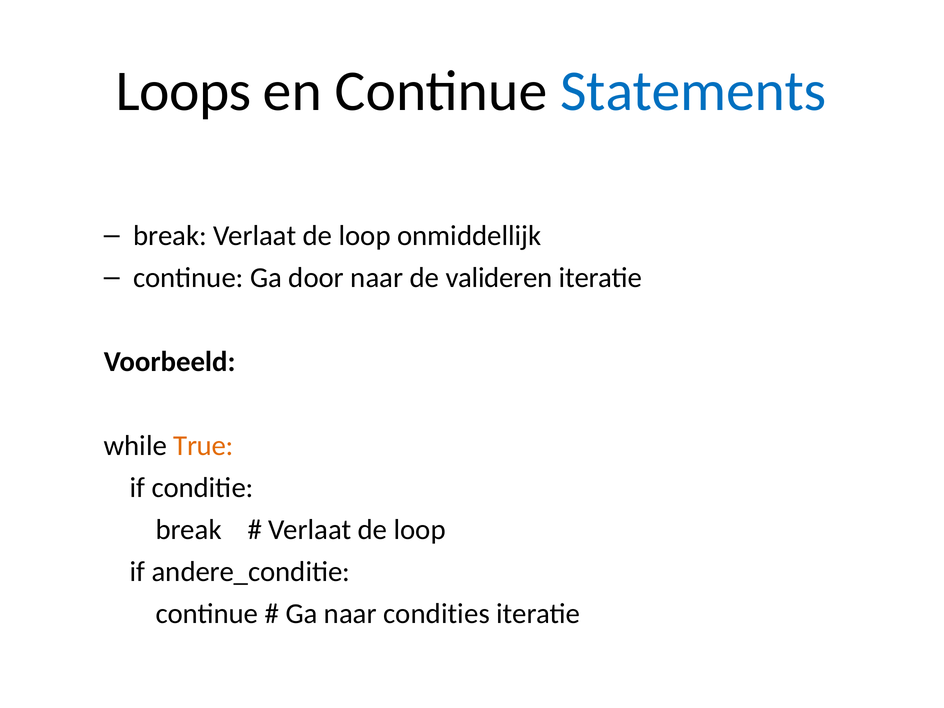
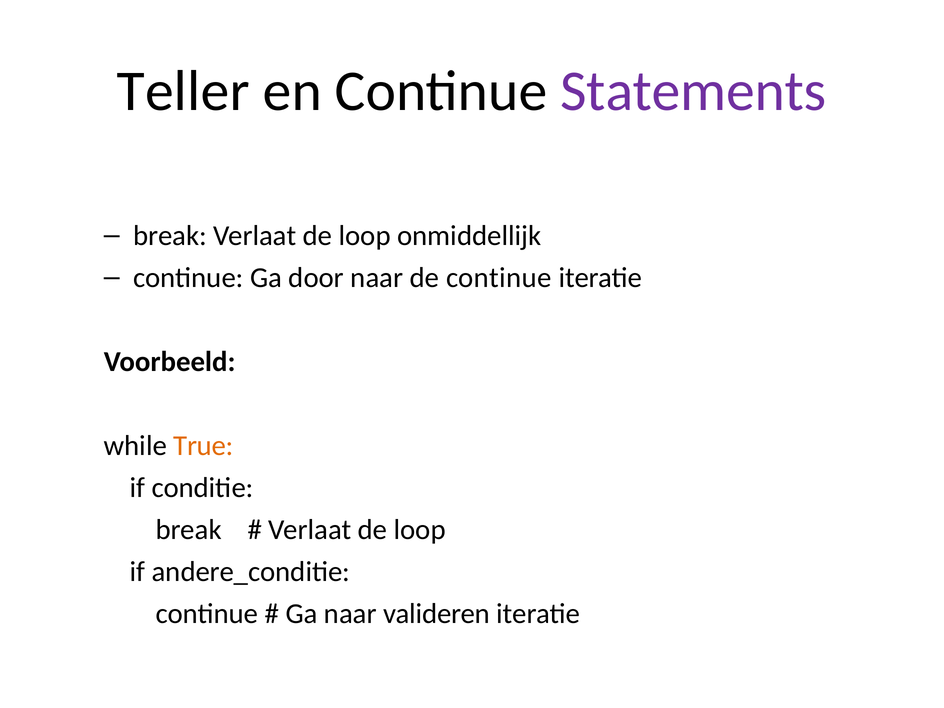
Loops: Loops -> Teller
Statements colour: blue -> purple
de valideren: valideren -> continue
condities: condities -> valideren
